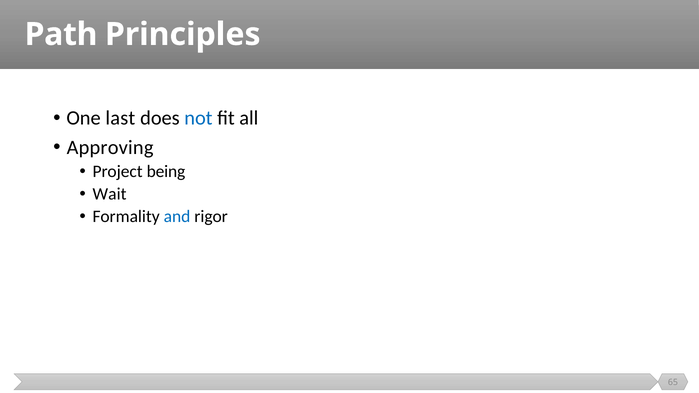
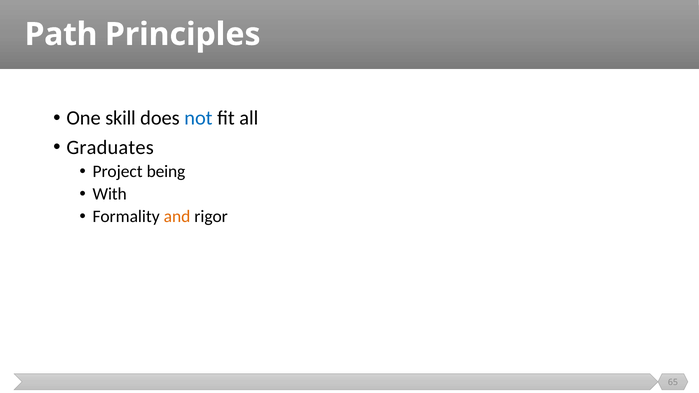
last: last -> skill
Approving: Approving -> Graduates
Wait: Wait -> With
and colour: blue -> orange
